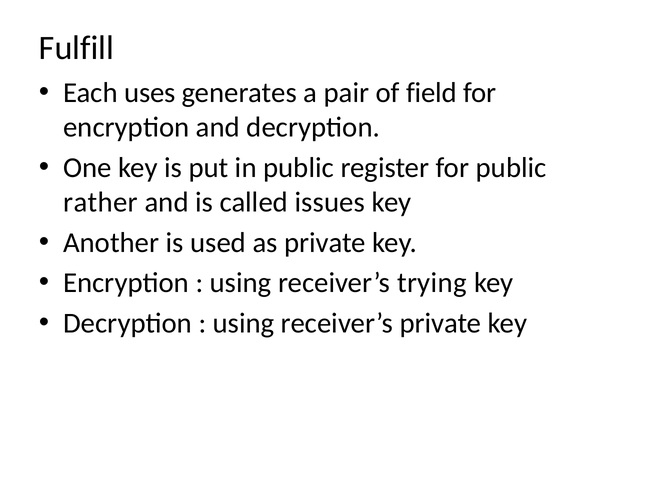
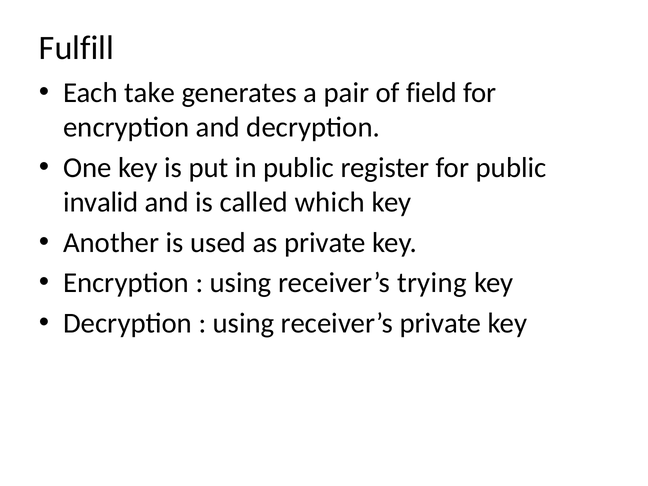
uses: uses -> take
rather: rather -> invalid
issues: issues -> which
